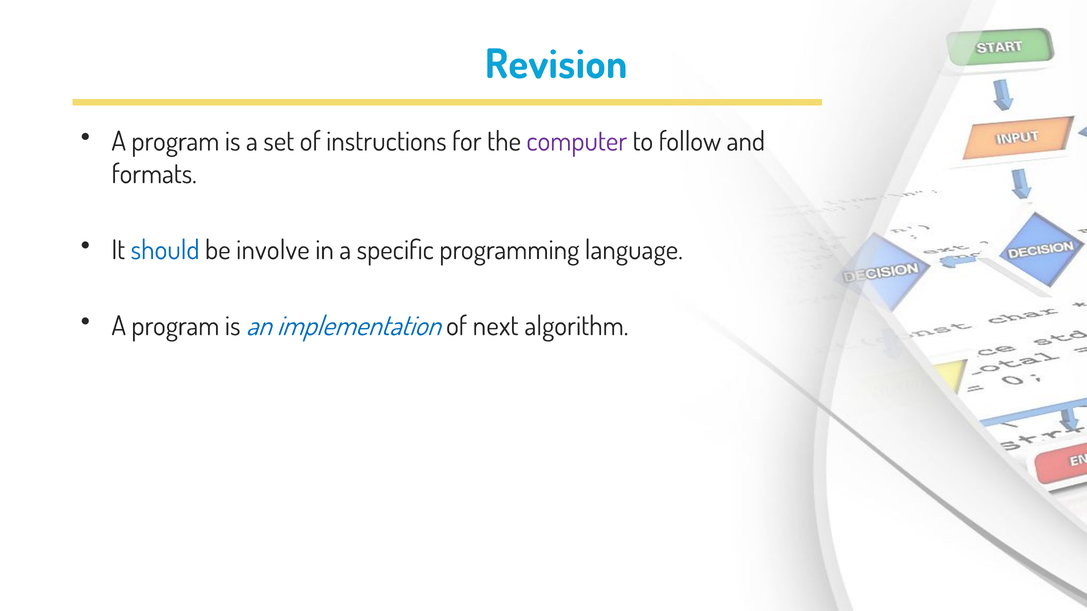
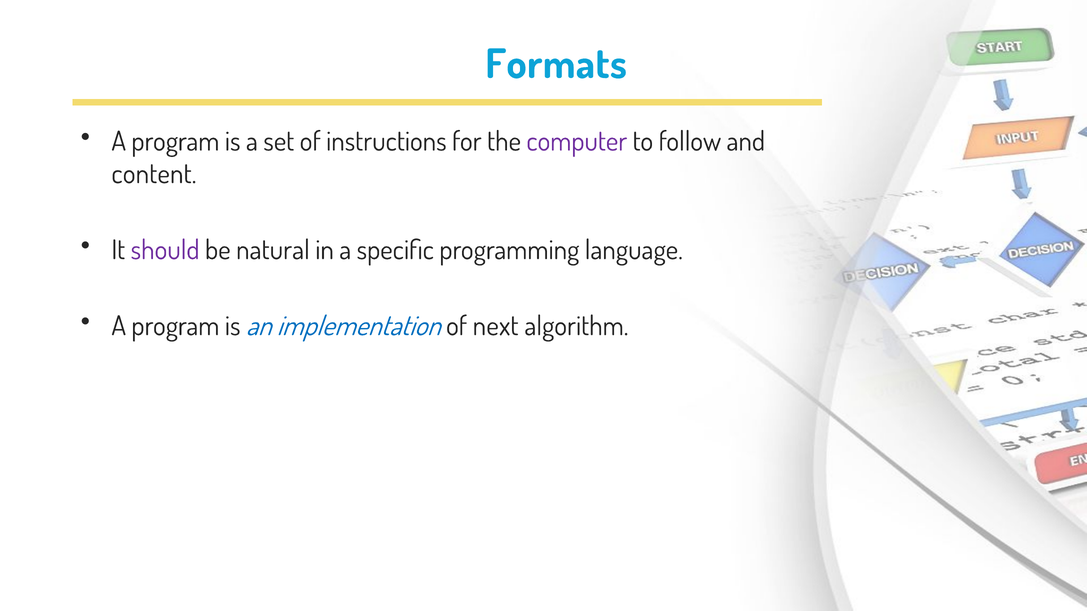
Revision: Revision -> Formats
formats: formats -> content
should colour: blue -> purple
involve: involve -> natural
